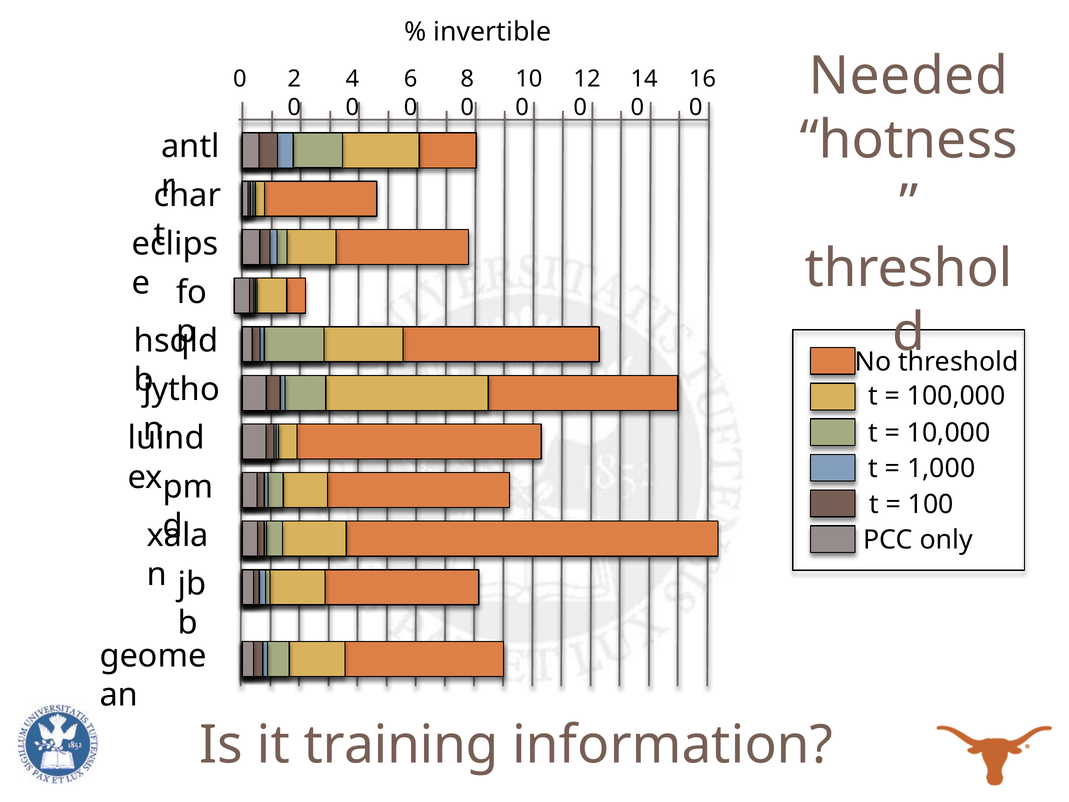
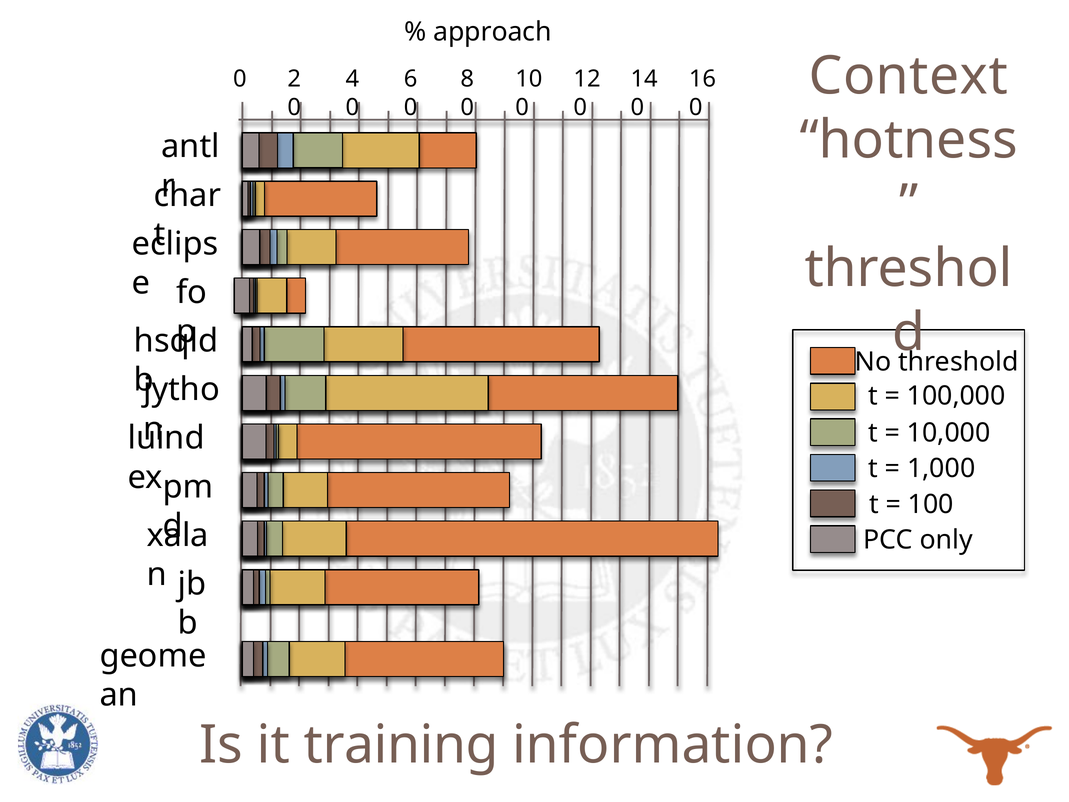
invertible: invertible -> approach
Needed: Needed -> Context
